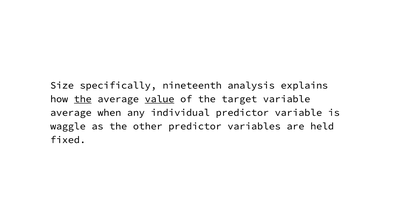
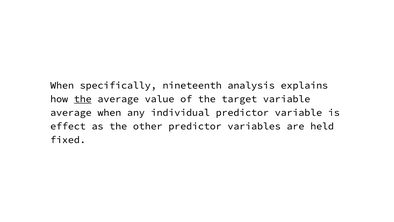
Size at (62, 85): Size -> When
value underline: present -> none
waggle: waggle -> effect
